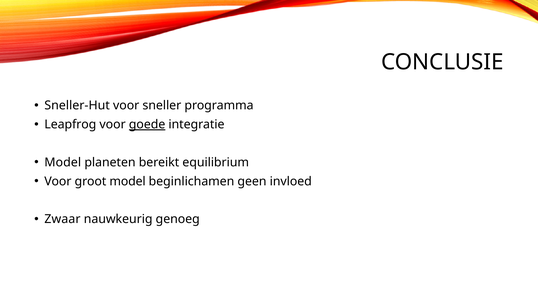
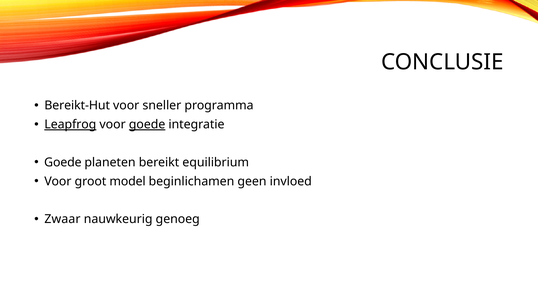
Sneller-Hut: Sneller-Hut -> Bereikt-Hut
Leapfrog underline: none -> present
Model at (63, 162): Model -> Goede
